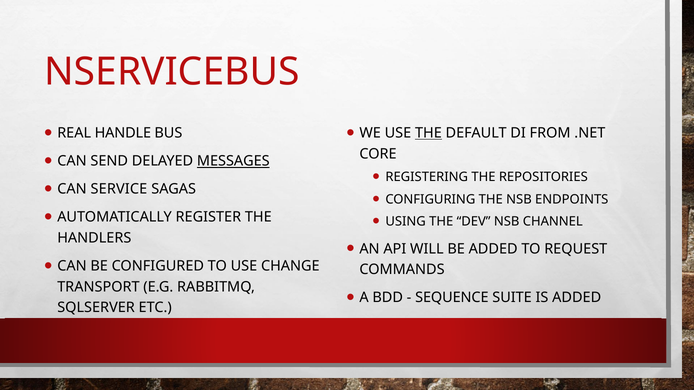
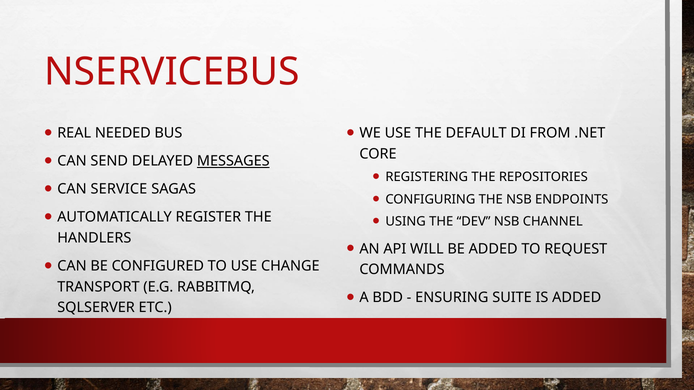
HANDLE: HANDLE -> NEEDED
THE at (428, 133) underline: present -> none
SEQUENCE: SEQUENCE -> ENSURING
